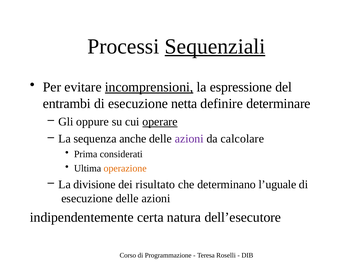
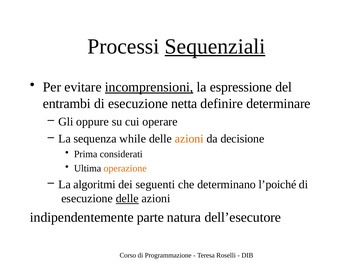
operare underline: present -> none
anche: anche -> while
azioni at (189, 139) colour: purple -> orange
calcolare: calcolare -> decisione
divisione: divisione -> algoritmi
risultato: risultato -> seguenti
l’uguale: l’uguale -> l’poiché
delle at (127, 198) underline: none -> present
certa: certa -> parte
